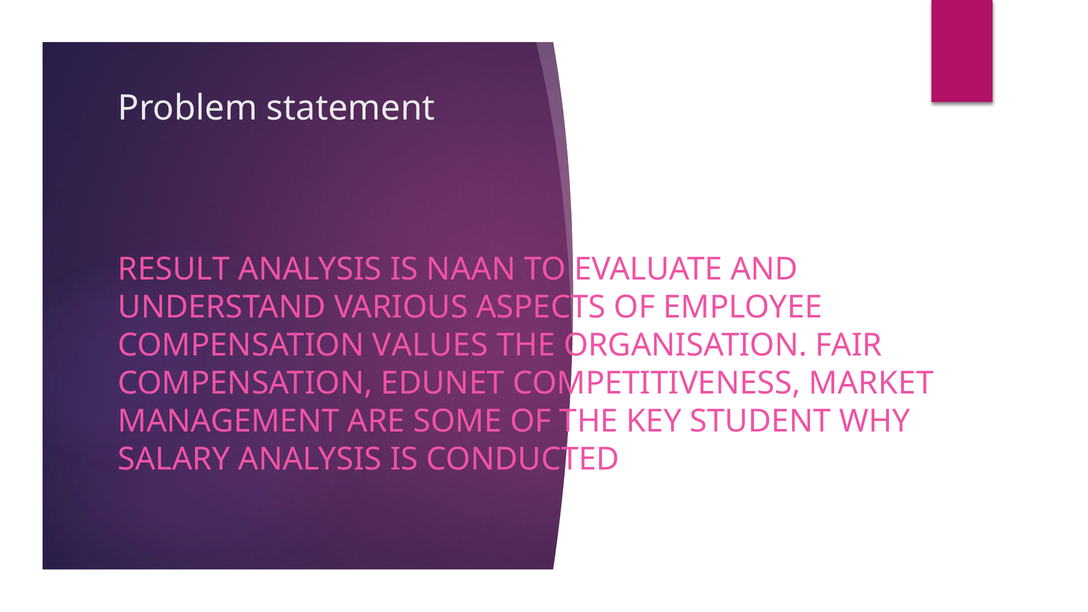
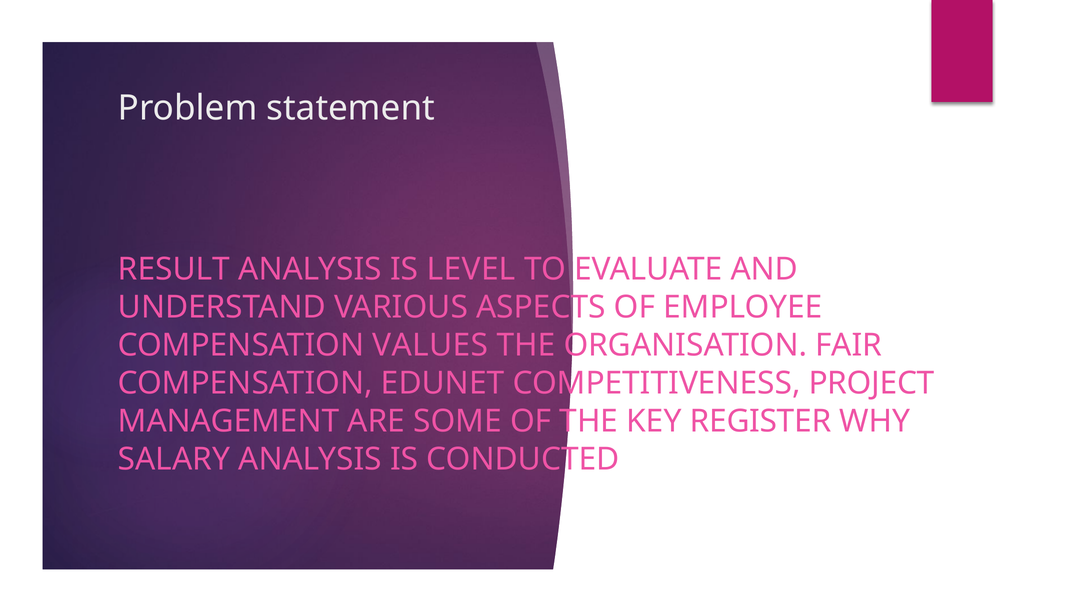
NAAN: NAAN -> LEVEL
MARKET: MARKET -> PROJECT
STUDENT: STUDENT -> REGISTER
